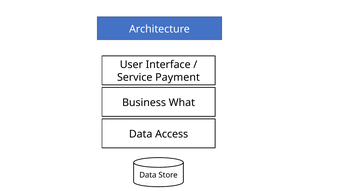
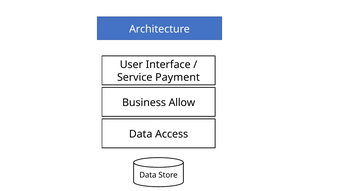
What: What -> Allow
